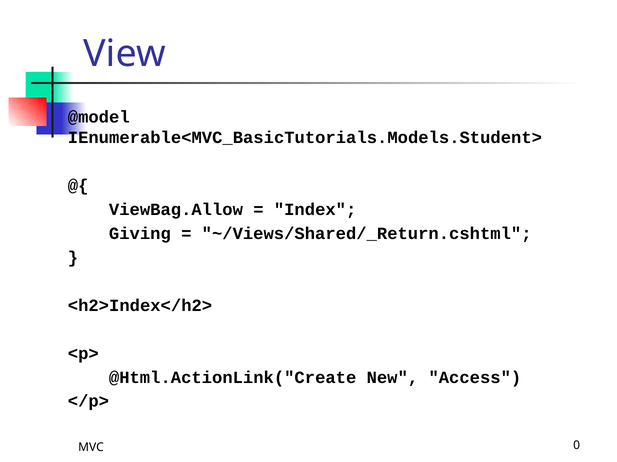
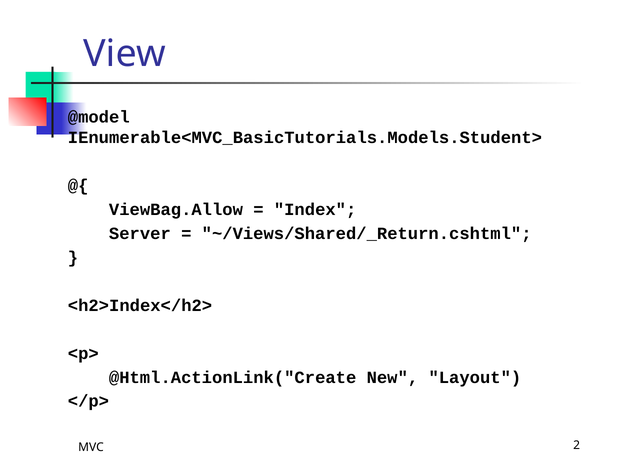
Giving: Giving -> Server
Access: Access -> Layout
0: 0 -> 2
